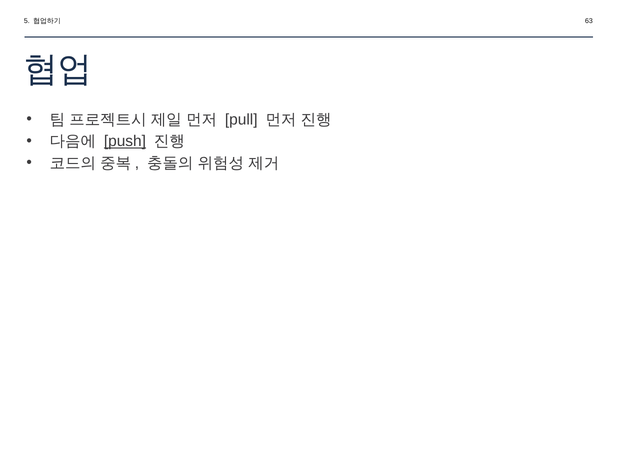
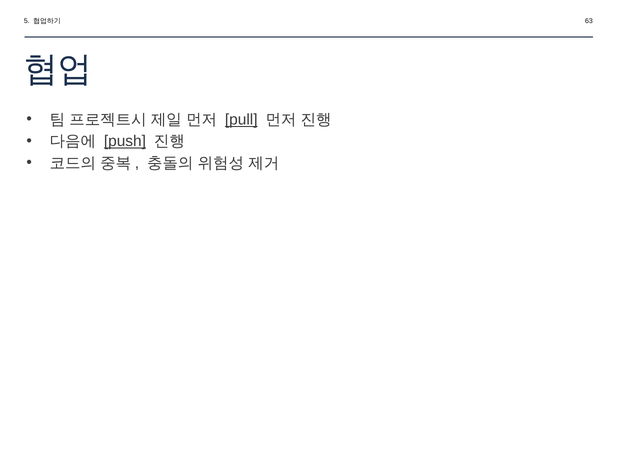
pull underline: none -> present
